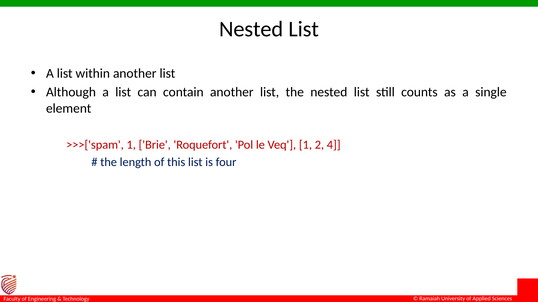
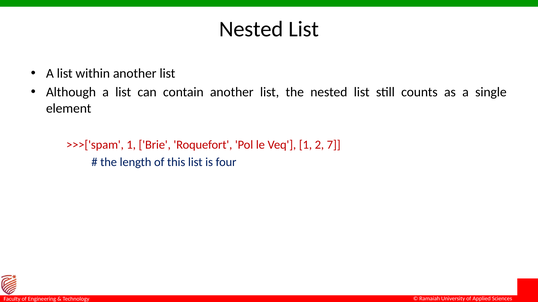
4: 4 -> 7
